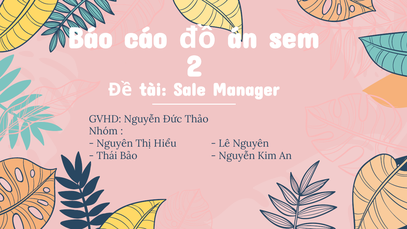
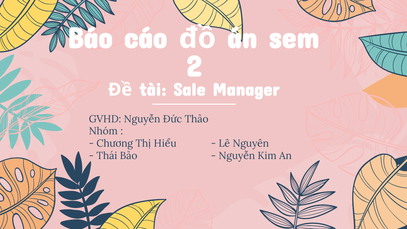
Nguyên at (115, 143): Nguyên -> Chương
